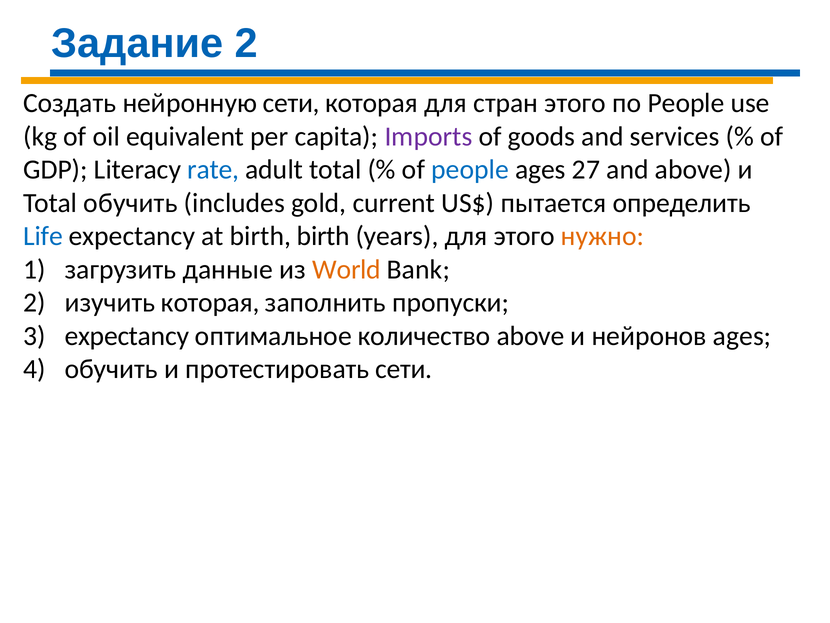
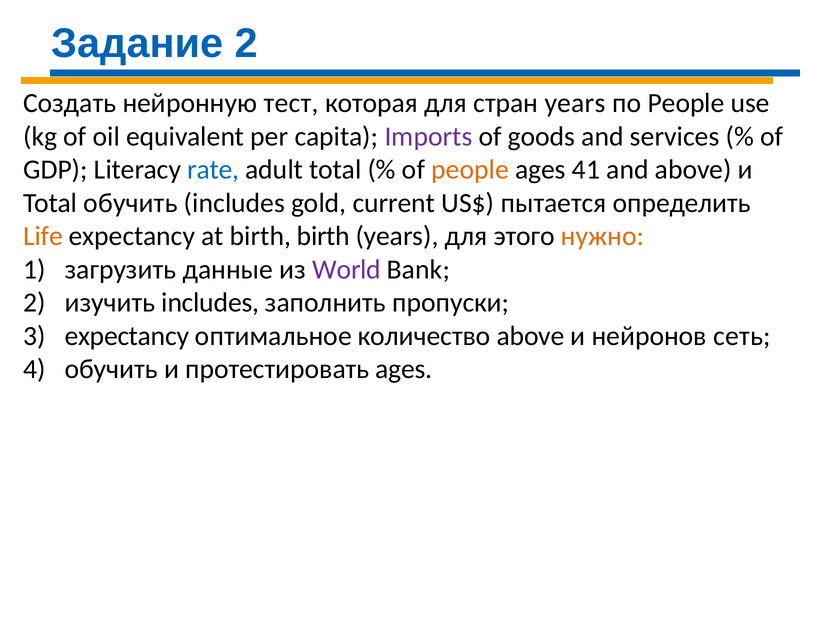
нейронную сети: сети -> тест
стран этого: этого -> years
people at (470, 170) colour: blue -> orange
27: 27 -> 41
Life colour: blue -> orange
World colour: orange -> purple
изучить которая: которая -> includes
нейронов ages: ages -> сеть
протестировать сети: сети -> ages
